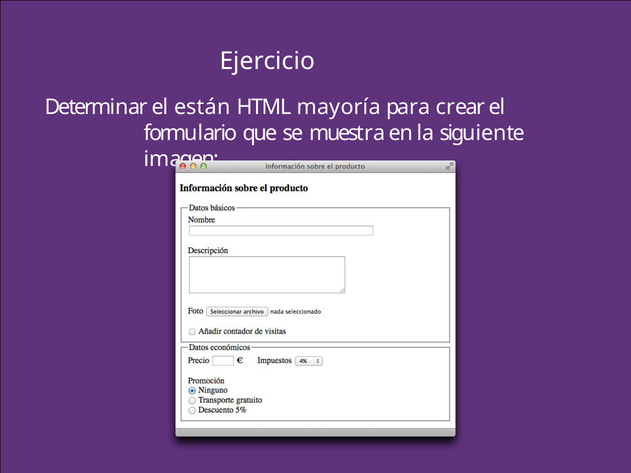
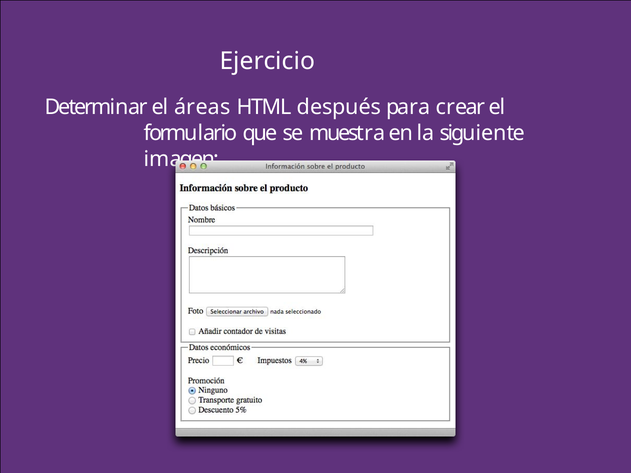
están: están -> áreas
mayoría: mayoría -> después
